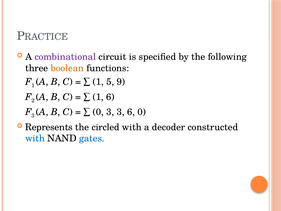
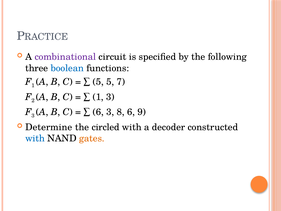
boolean colour: orange -> blue
1 at (98, 82): 1 -> 5
9: 9 -> 7
1 6: 6 -> 3
0 at (98, 112): 0 -> 6
3 3: 3 -> 8
6 0: 0 -> 9
Represents: Represents -> Determine
gates colour: blue -> orange
